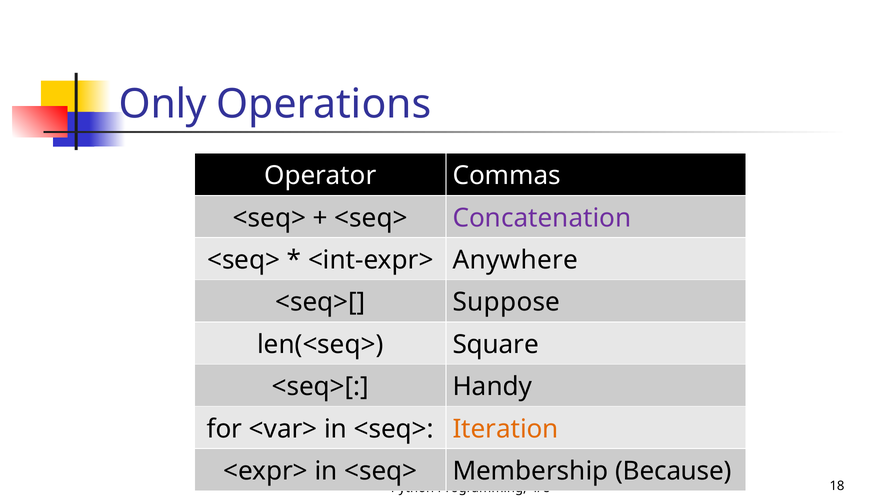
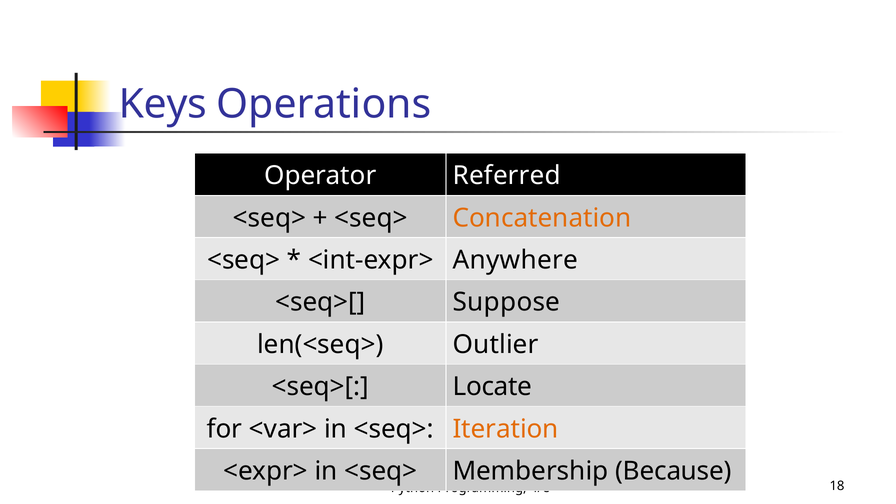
Only: Only -> Keys
Commas: Commas -> Referred
Concatenation colour: purple -> orange
Square: Square -> Outlier
Handy: Handy -> Locate
